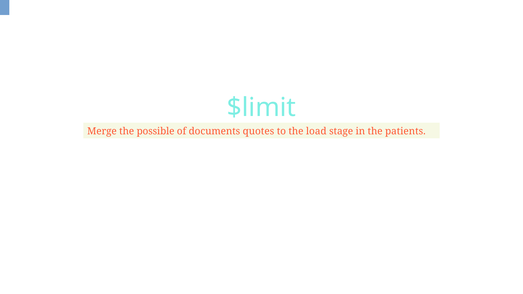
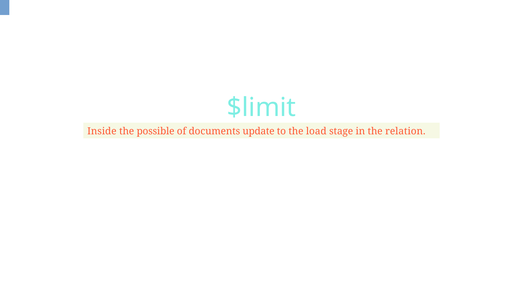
Merge: Merge -> Inside
quotes: quotes -> update
patients: patients -> relation
